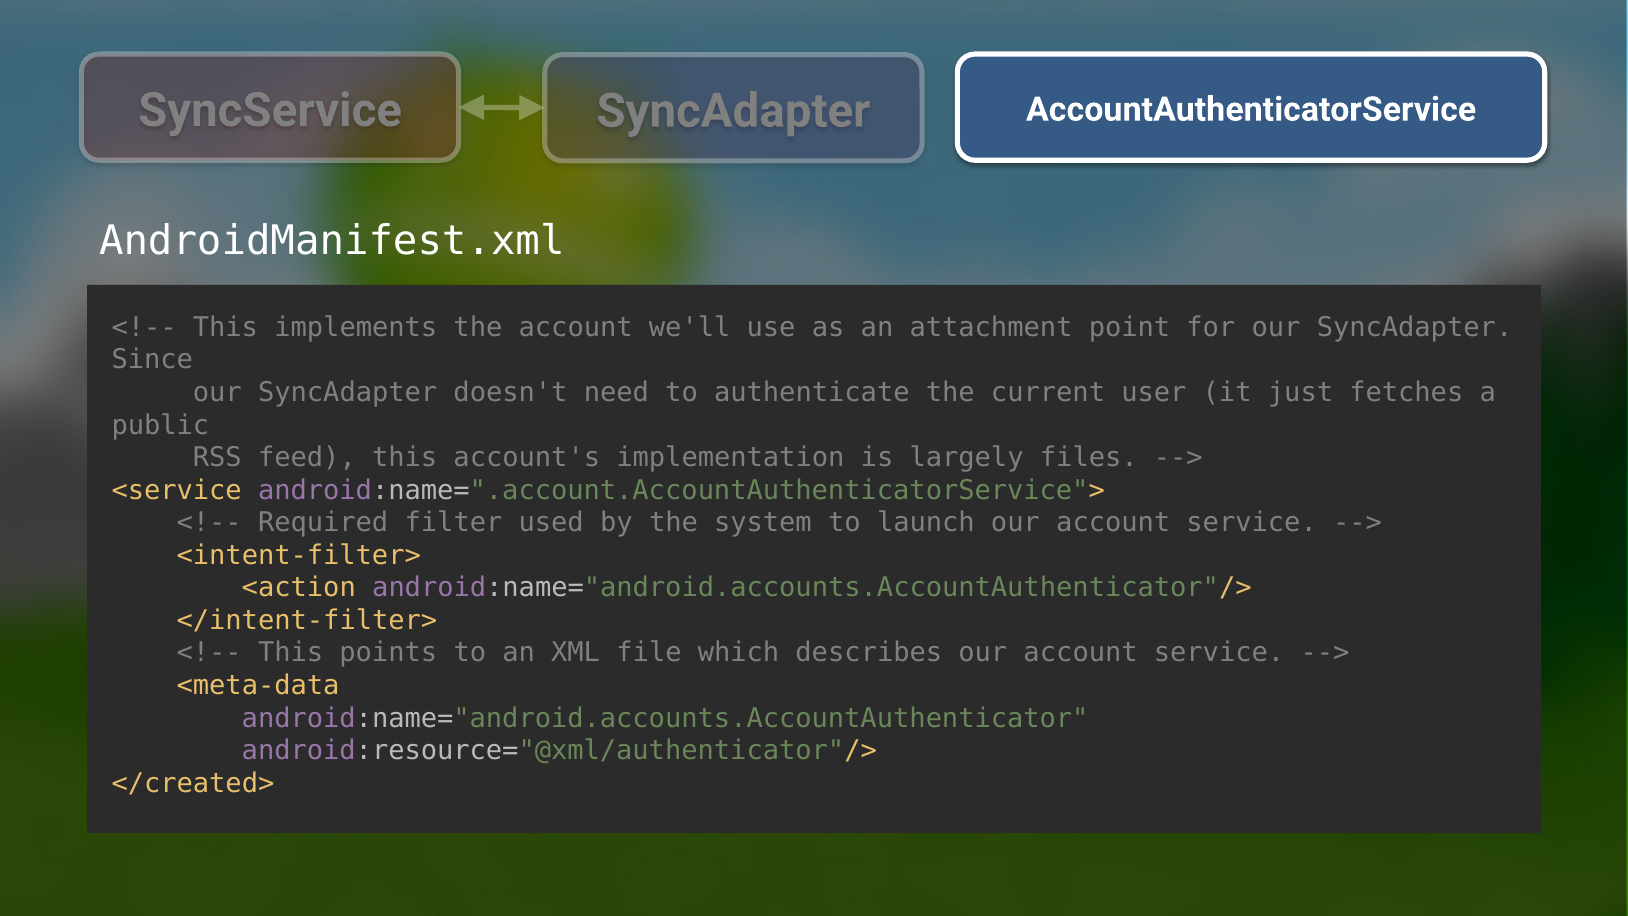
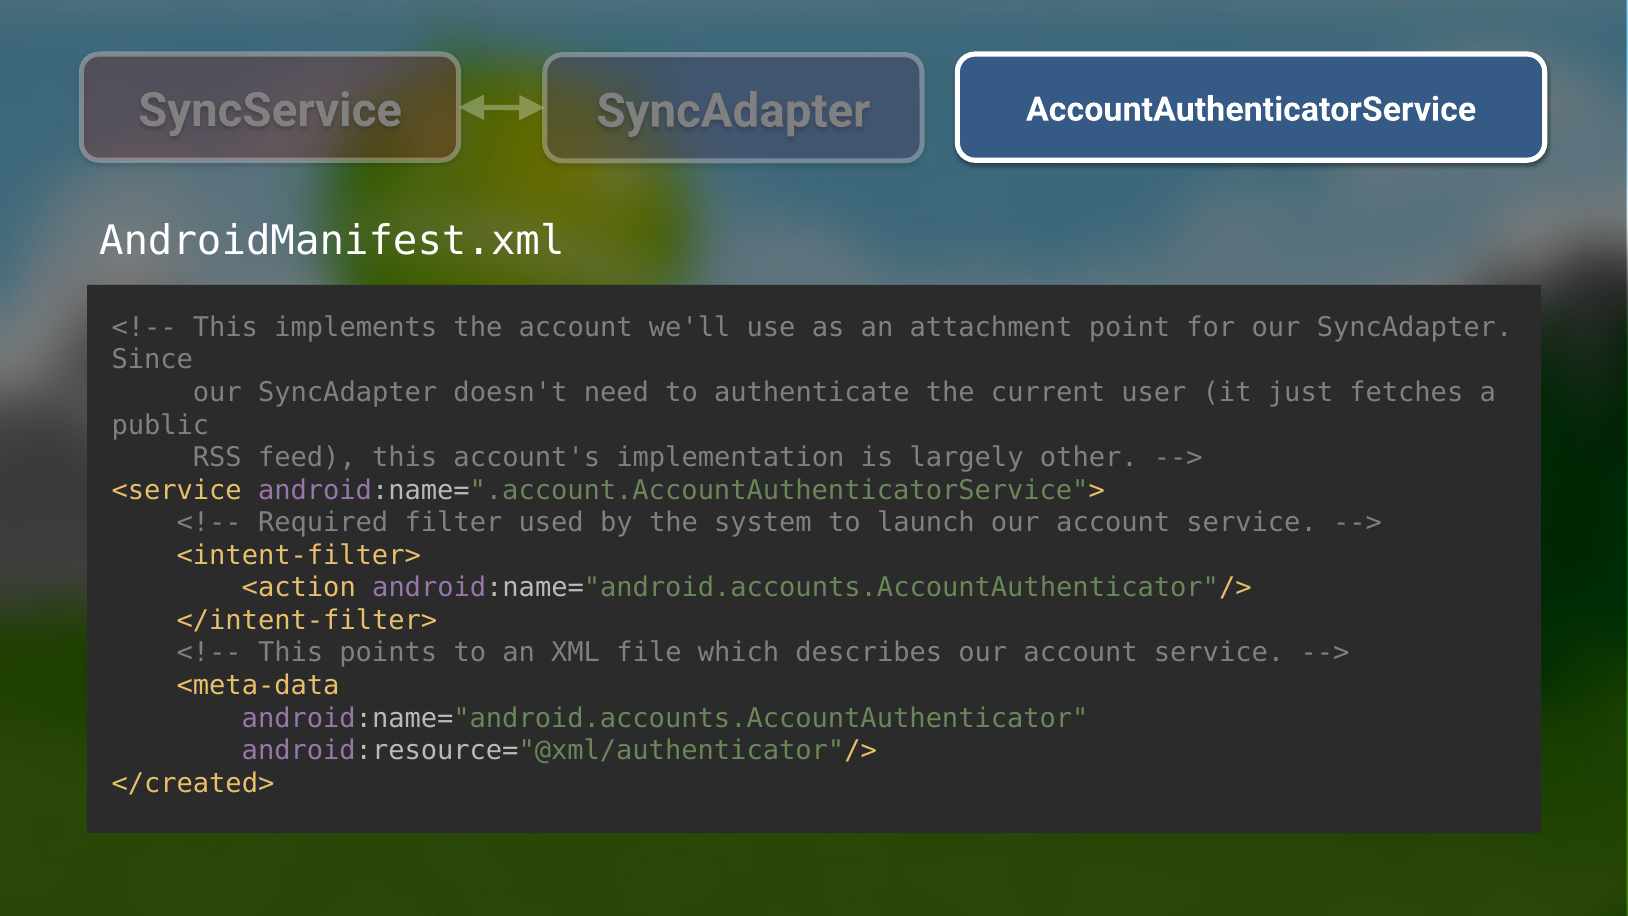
files: files -> other
